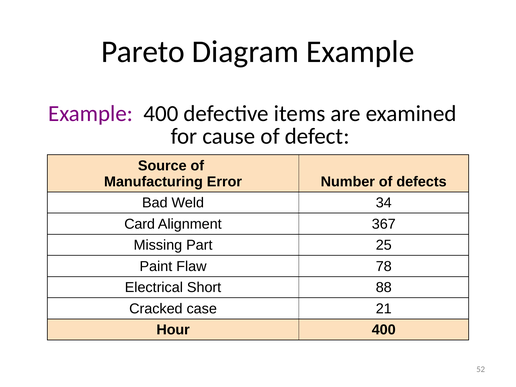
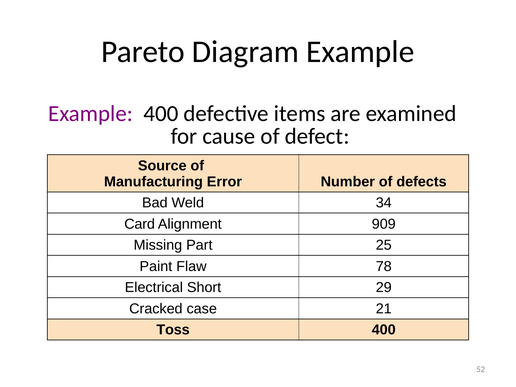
367: 367 -> 909
88: 88 -> 29
Hour: Hour -> Toss
